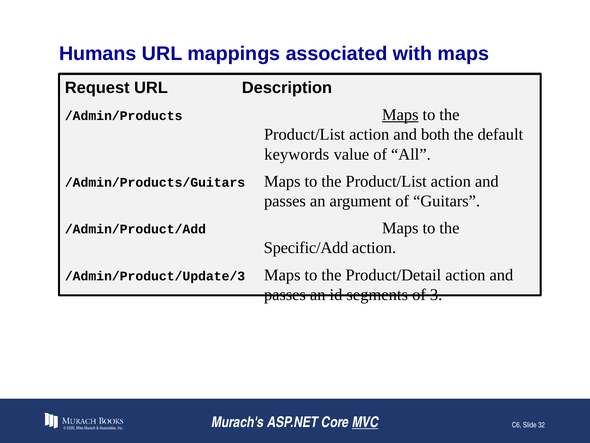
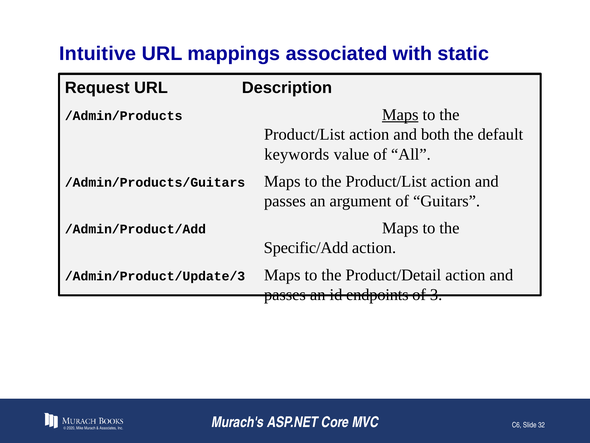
Humans: Humans -> Intuitive
with maps: maps -> static
segments: segments -> endpoints
MVC underline: present -> none
